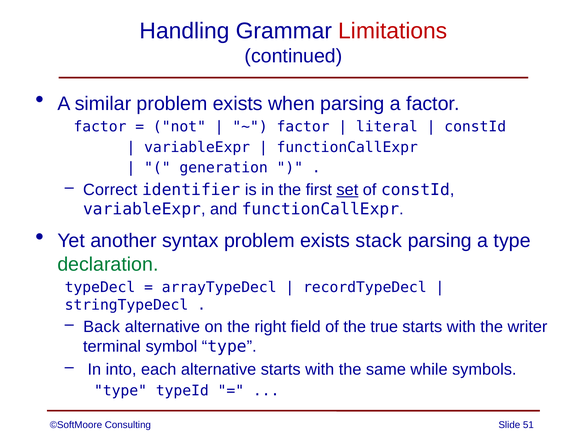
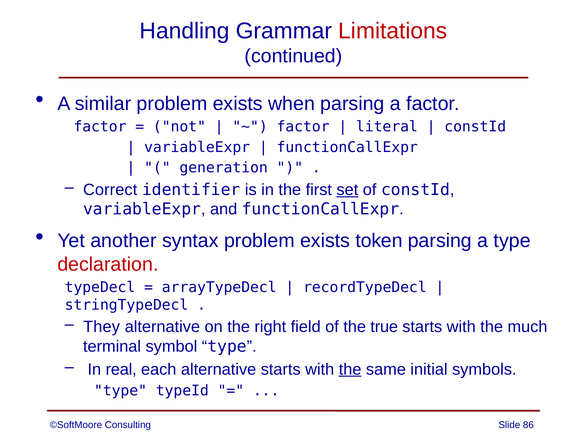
stack: stack -> token
declaration colour: green -> red
Back: Back -> They
writer: writer -> much
into: into -> real
the at (350, 370) underline: none -> present
while: while -> initial
51: 51 -> 86
